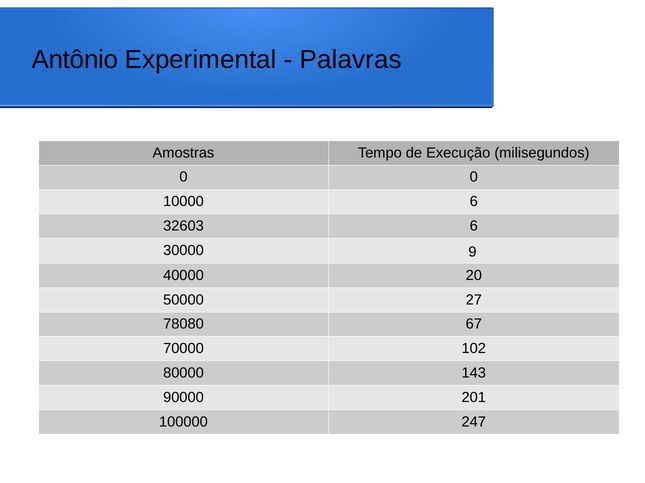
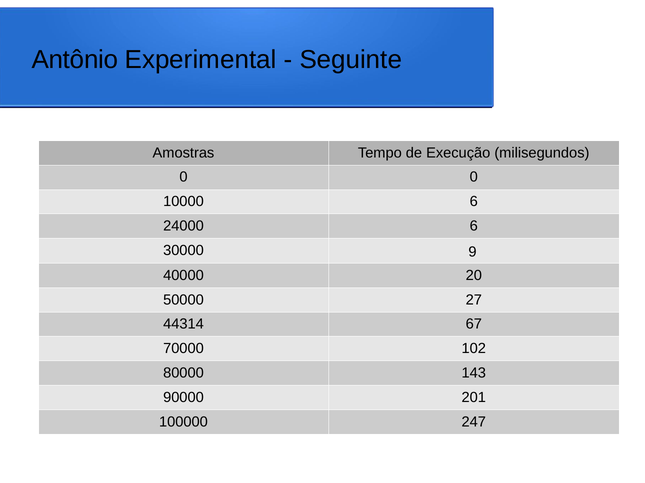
Palavras: Palavras -> Seguinte
32603: 32603 -> 24000
78080: 78080 -> 44314
